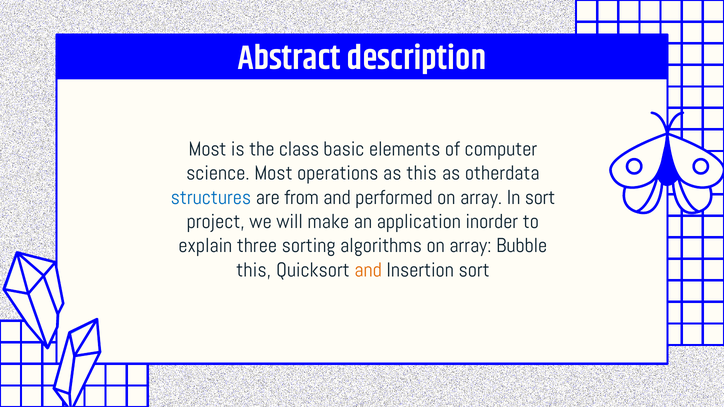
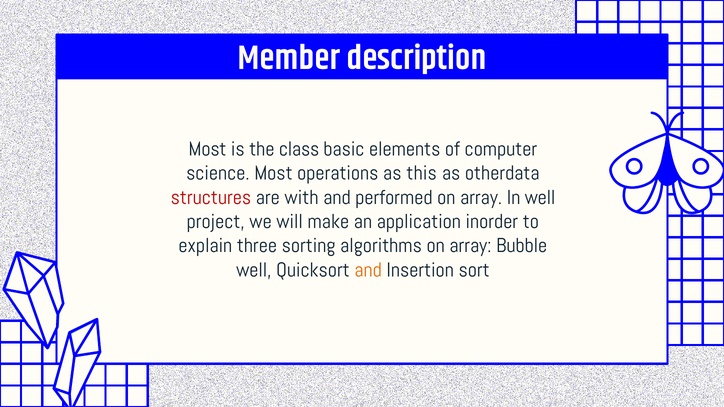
Abstract: Abstract -> Member
structures colour: blue -> red
from: from -> with
In sort: sort -> well
this at (254, 270): this -> well
